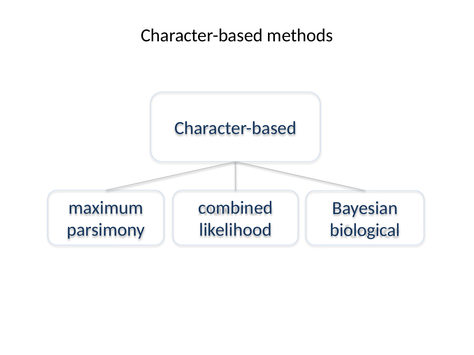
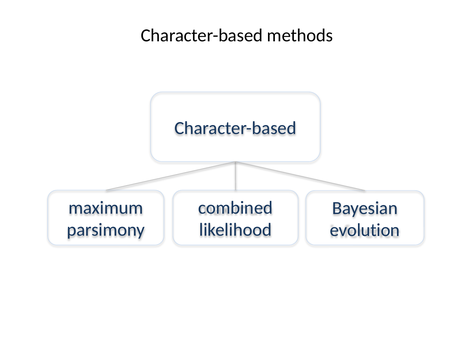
biological: biological -> evolution
